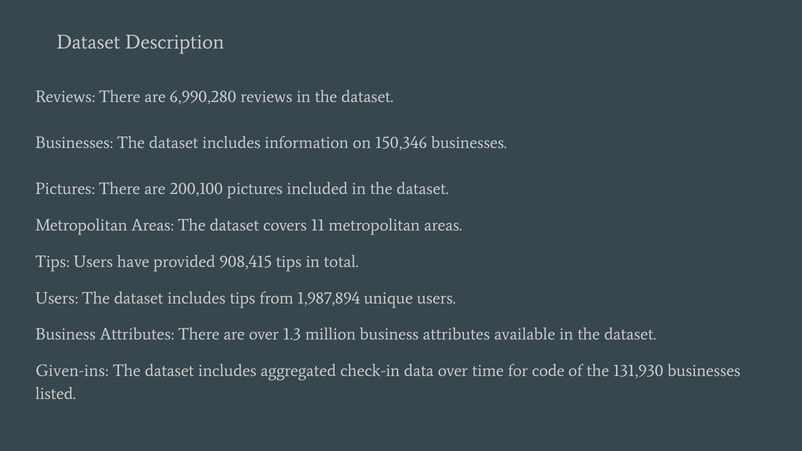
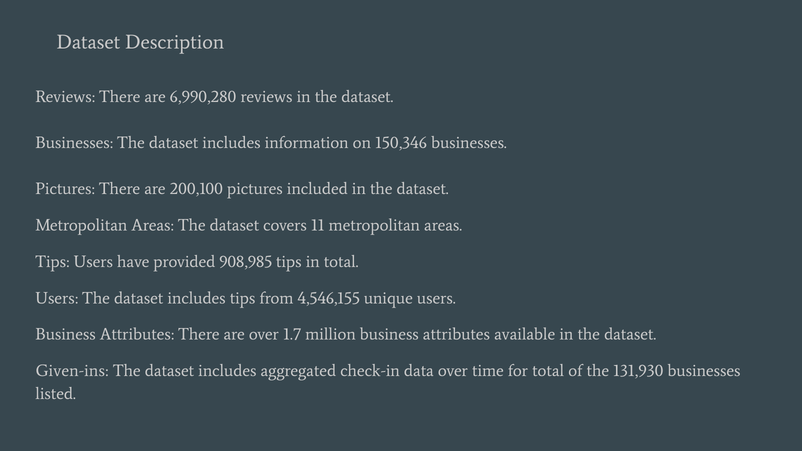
908,415: 908,415 -> 908,985
1,987,894: 1,987,894 -> 4,546,155
1.3: 1.3 -> 1.7
for code: code -> total
